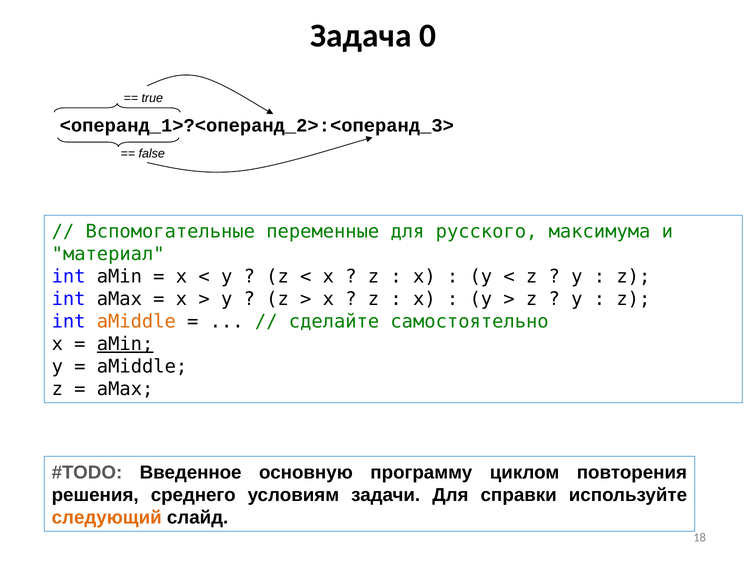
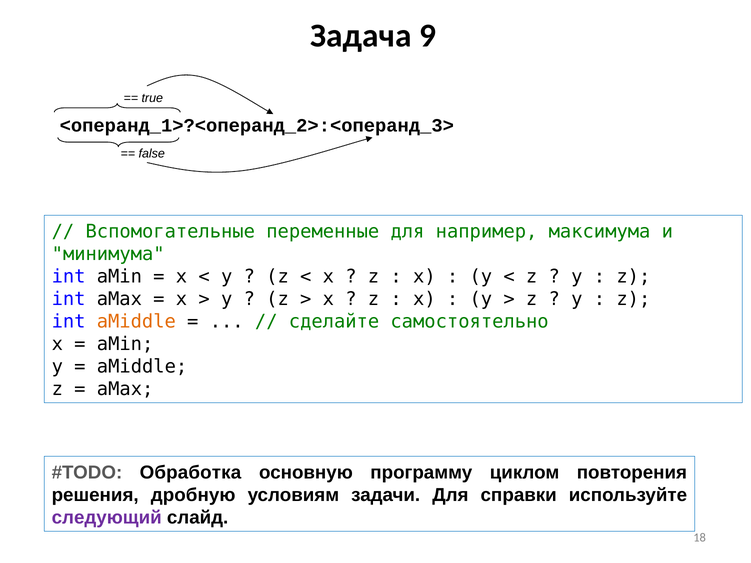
0: 0 -> 9
русского: русского -> например
материал: материал -> минимума
aMin at (125, 344) underline: present -> none
Введенное: Введенное -> Обработка
среднего: среднего -> дробную
следующий colour: orange -> purple
